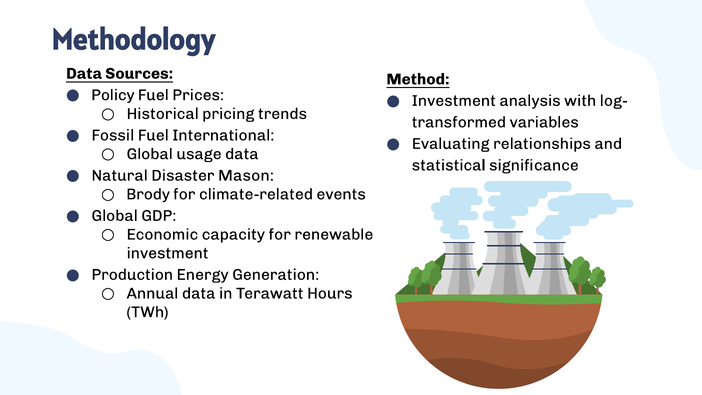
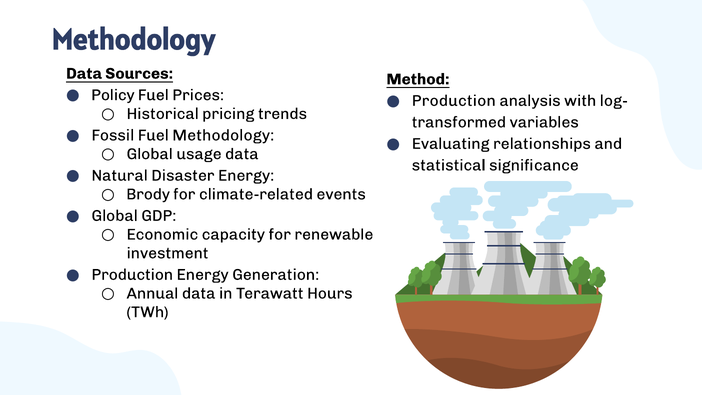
Investment at (454, 101): Investment -> Production
Fuel International: International -> Methodology
Disaster Mason: Mason -> Energy
